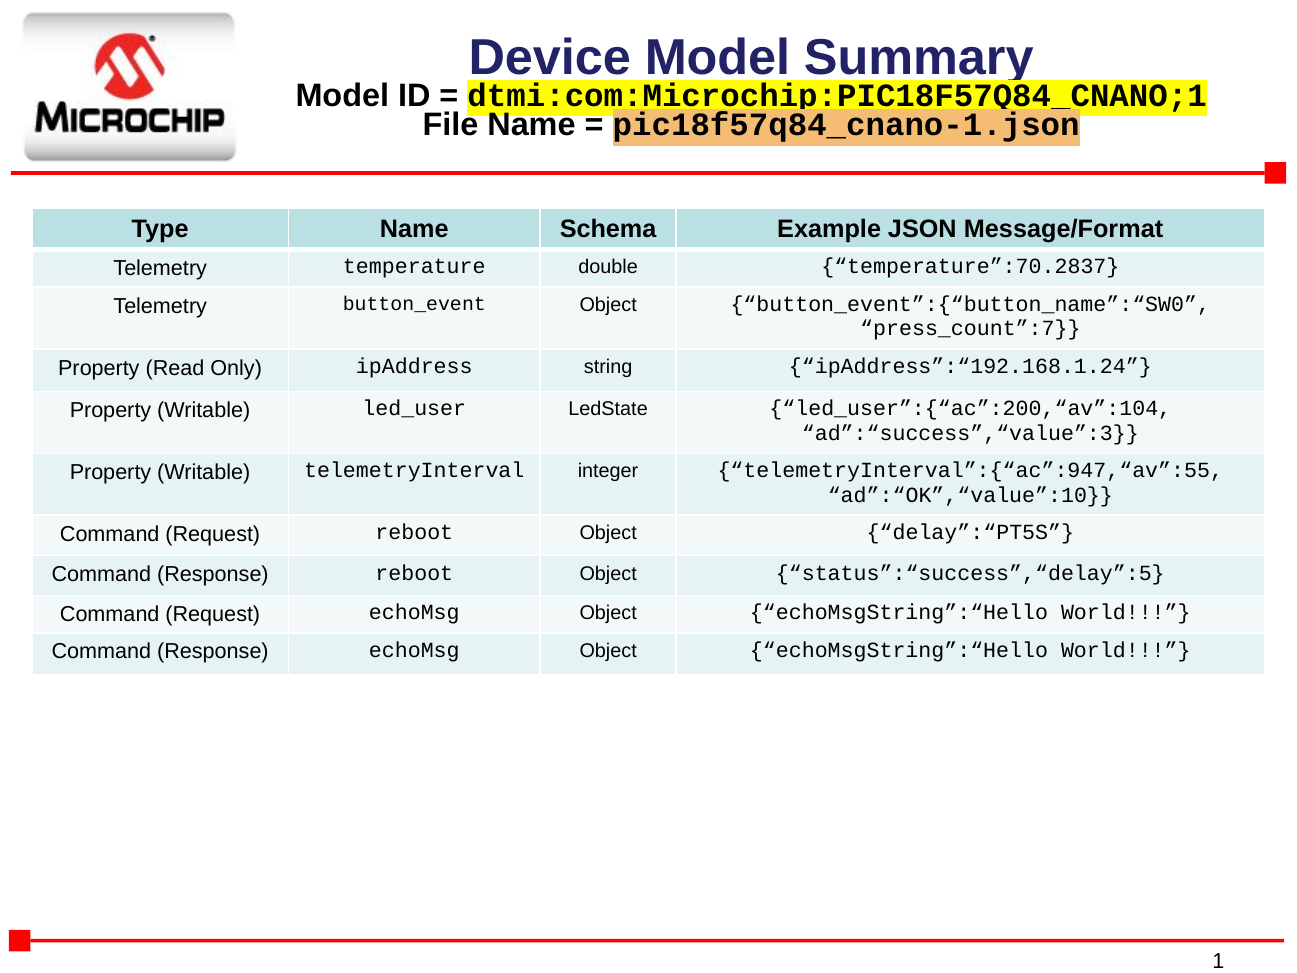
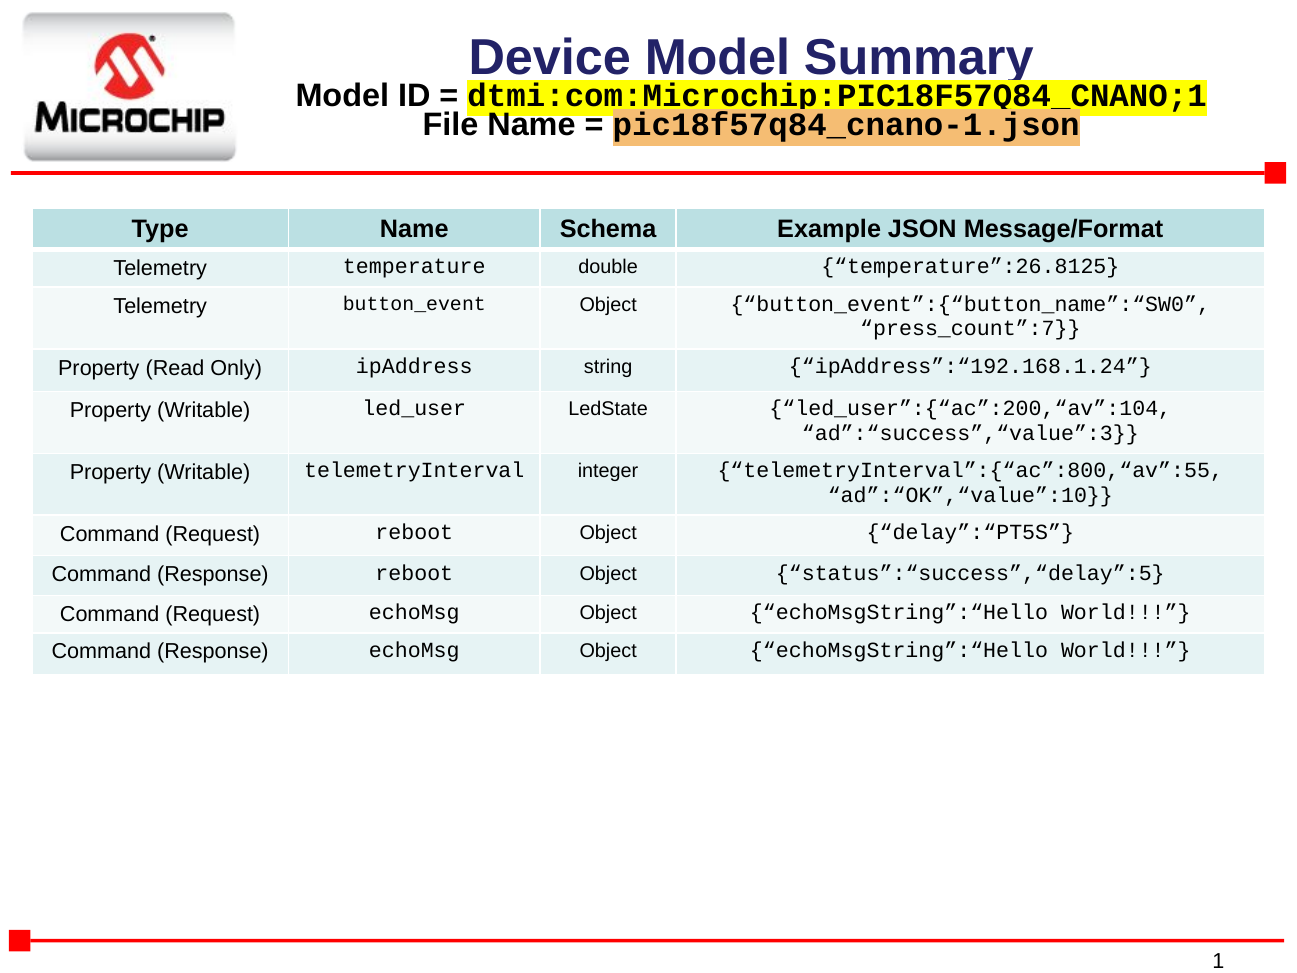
temperature”:70.2837: temperature”:70.2837 -> temperature”:26.8125
telemetryInterval”:{“ac”:947,“av”:55: telemetryInterval”:{“ac”:947,“av”:55 -> telemetryInterval”:{“ac”:800,“av”:55
